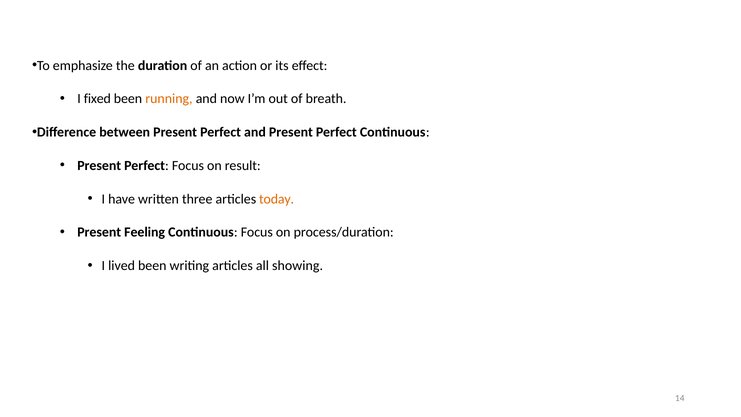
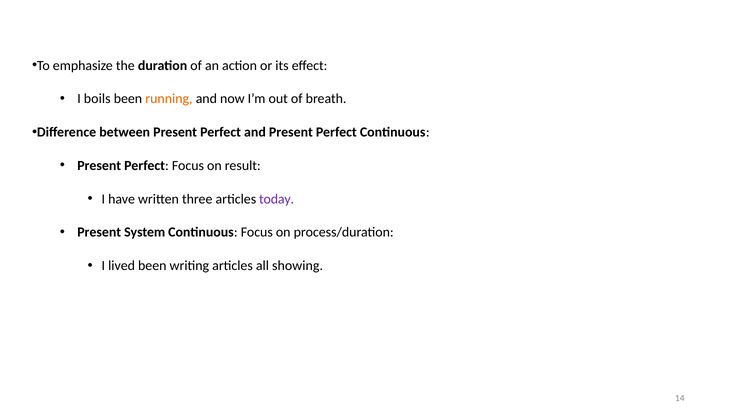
fixed: fixed -> boils
today colour: orange -> purple
Feeling: Feeling -> System
